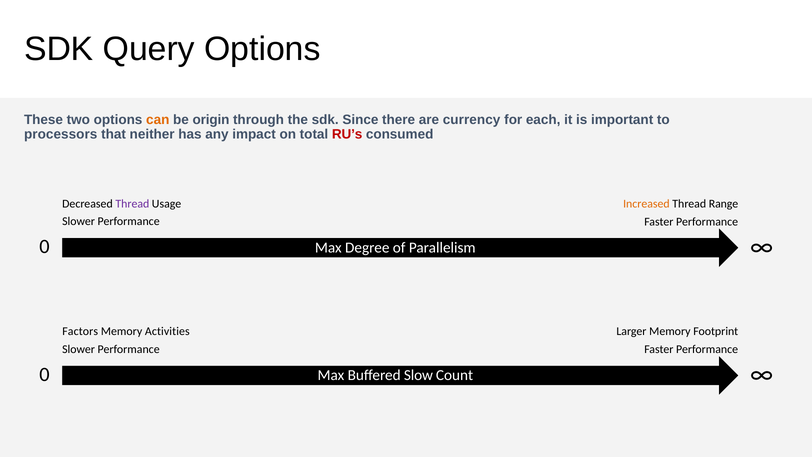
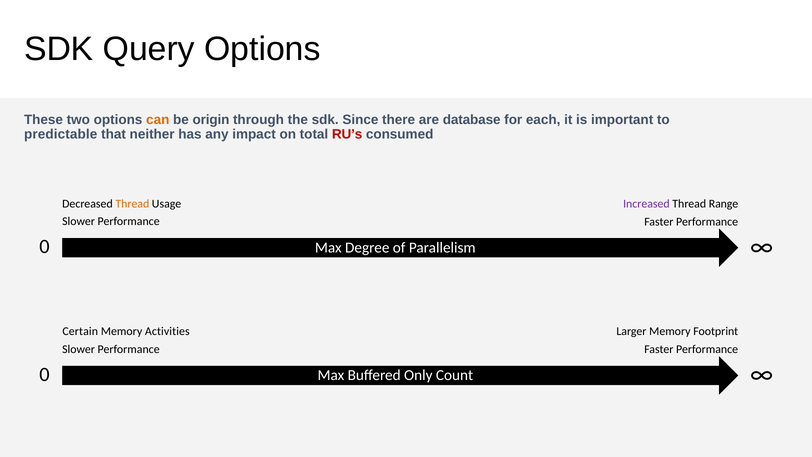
currency: currency -> database
processors: processors -> predictable
Thread at (132, 204) colour: purple -> orange
Increased colour: orange -> purple
Factors: Factors -> Certain
Slow: Slow -> Only
